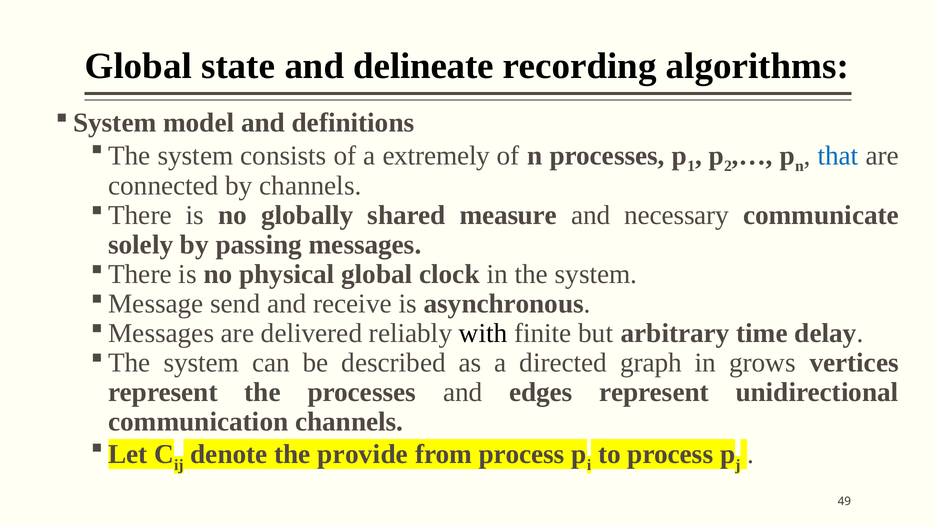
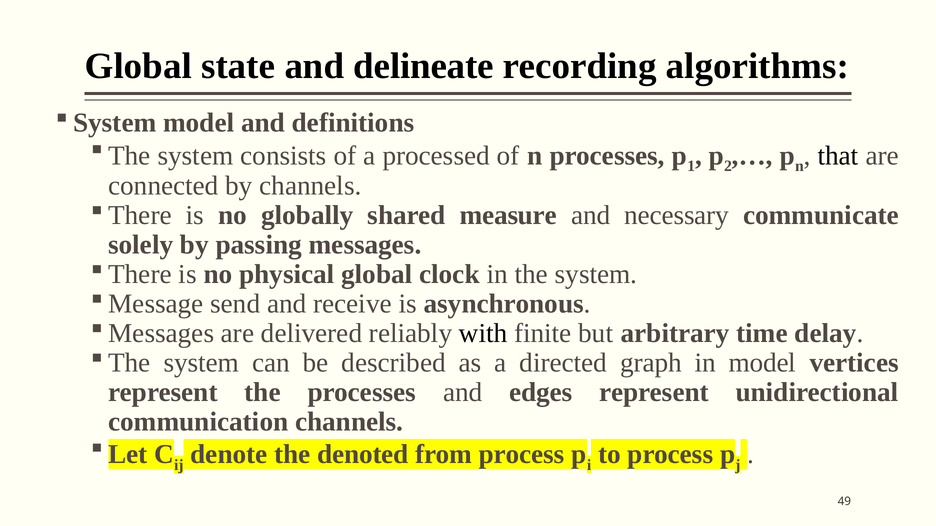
extremely: extremely -> processed
that colour: blue -> black
in grows: grows -> model
provide: provide -> denoted
